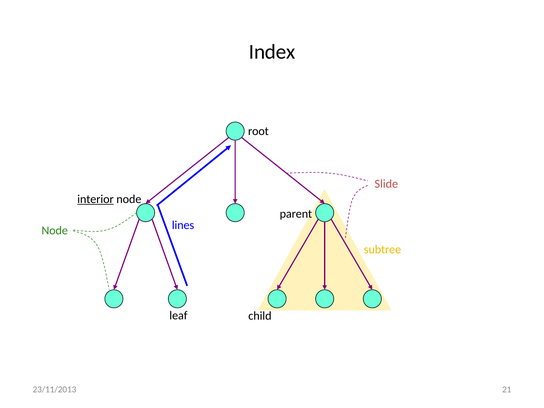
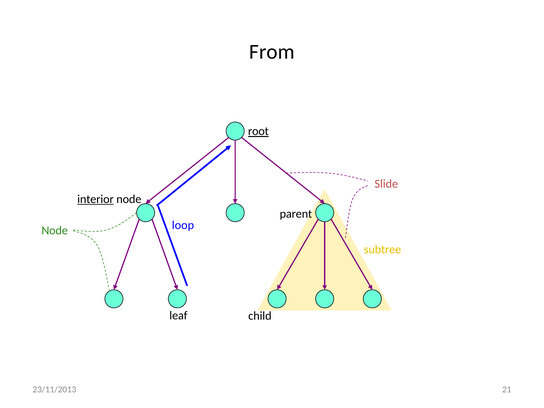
Index: Index -> From
root underline: none -> present
lines: lines -> loop
